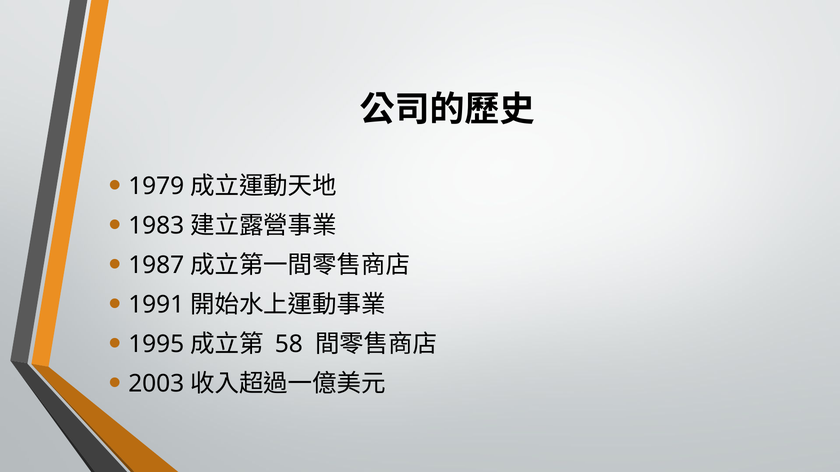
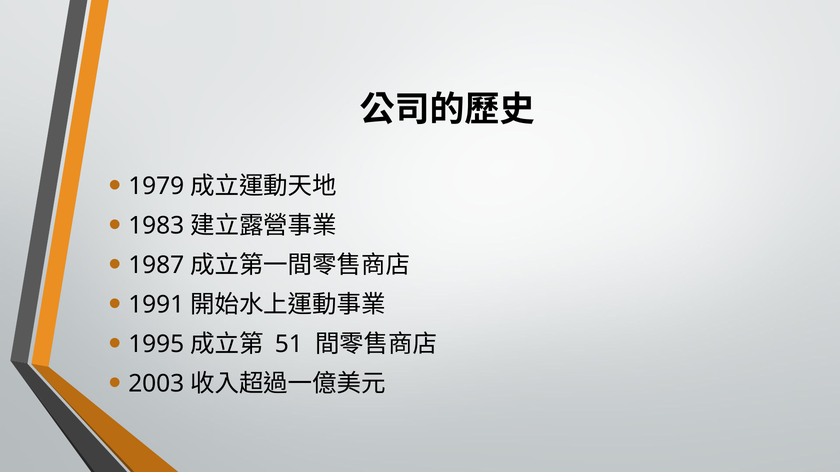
58: 58 -> 51
